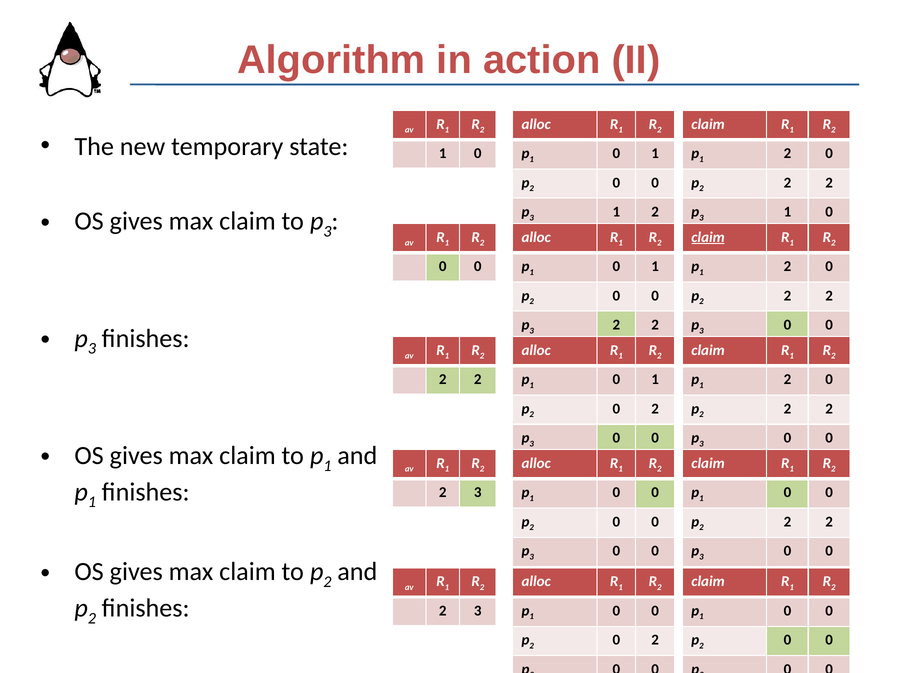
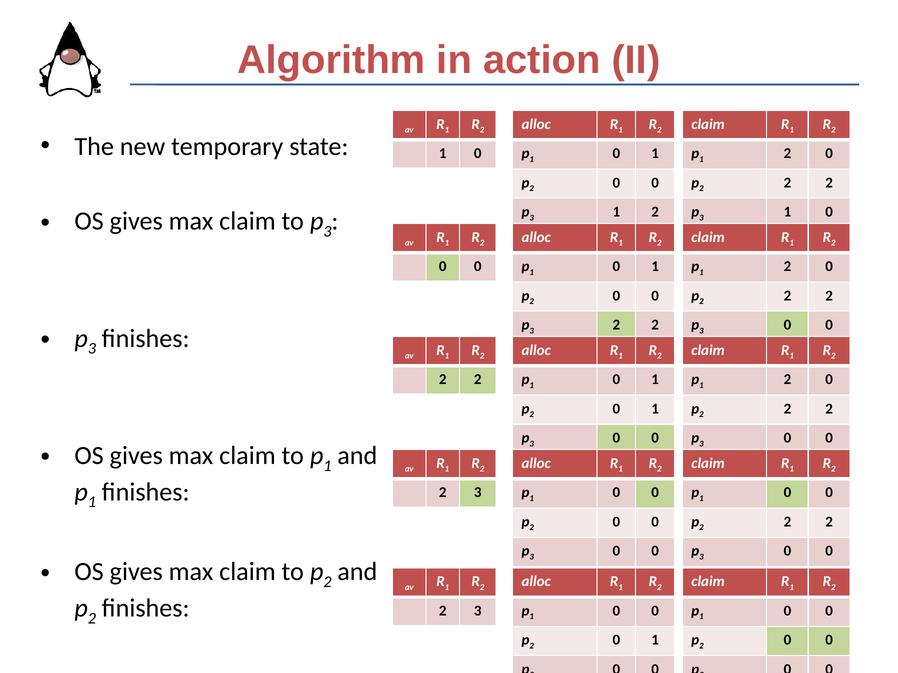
claim at (708, 237) underline: present -> none
2 at (655, 409): 2 -> 1
2 at (655, 641): 2 -> 1
